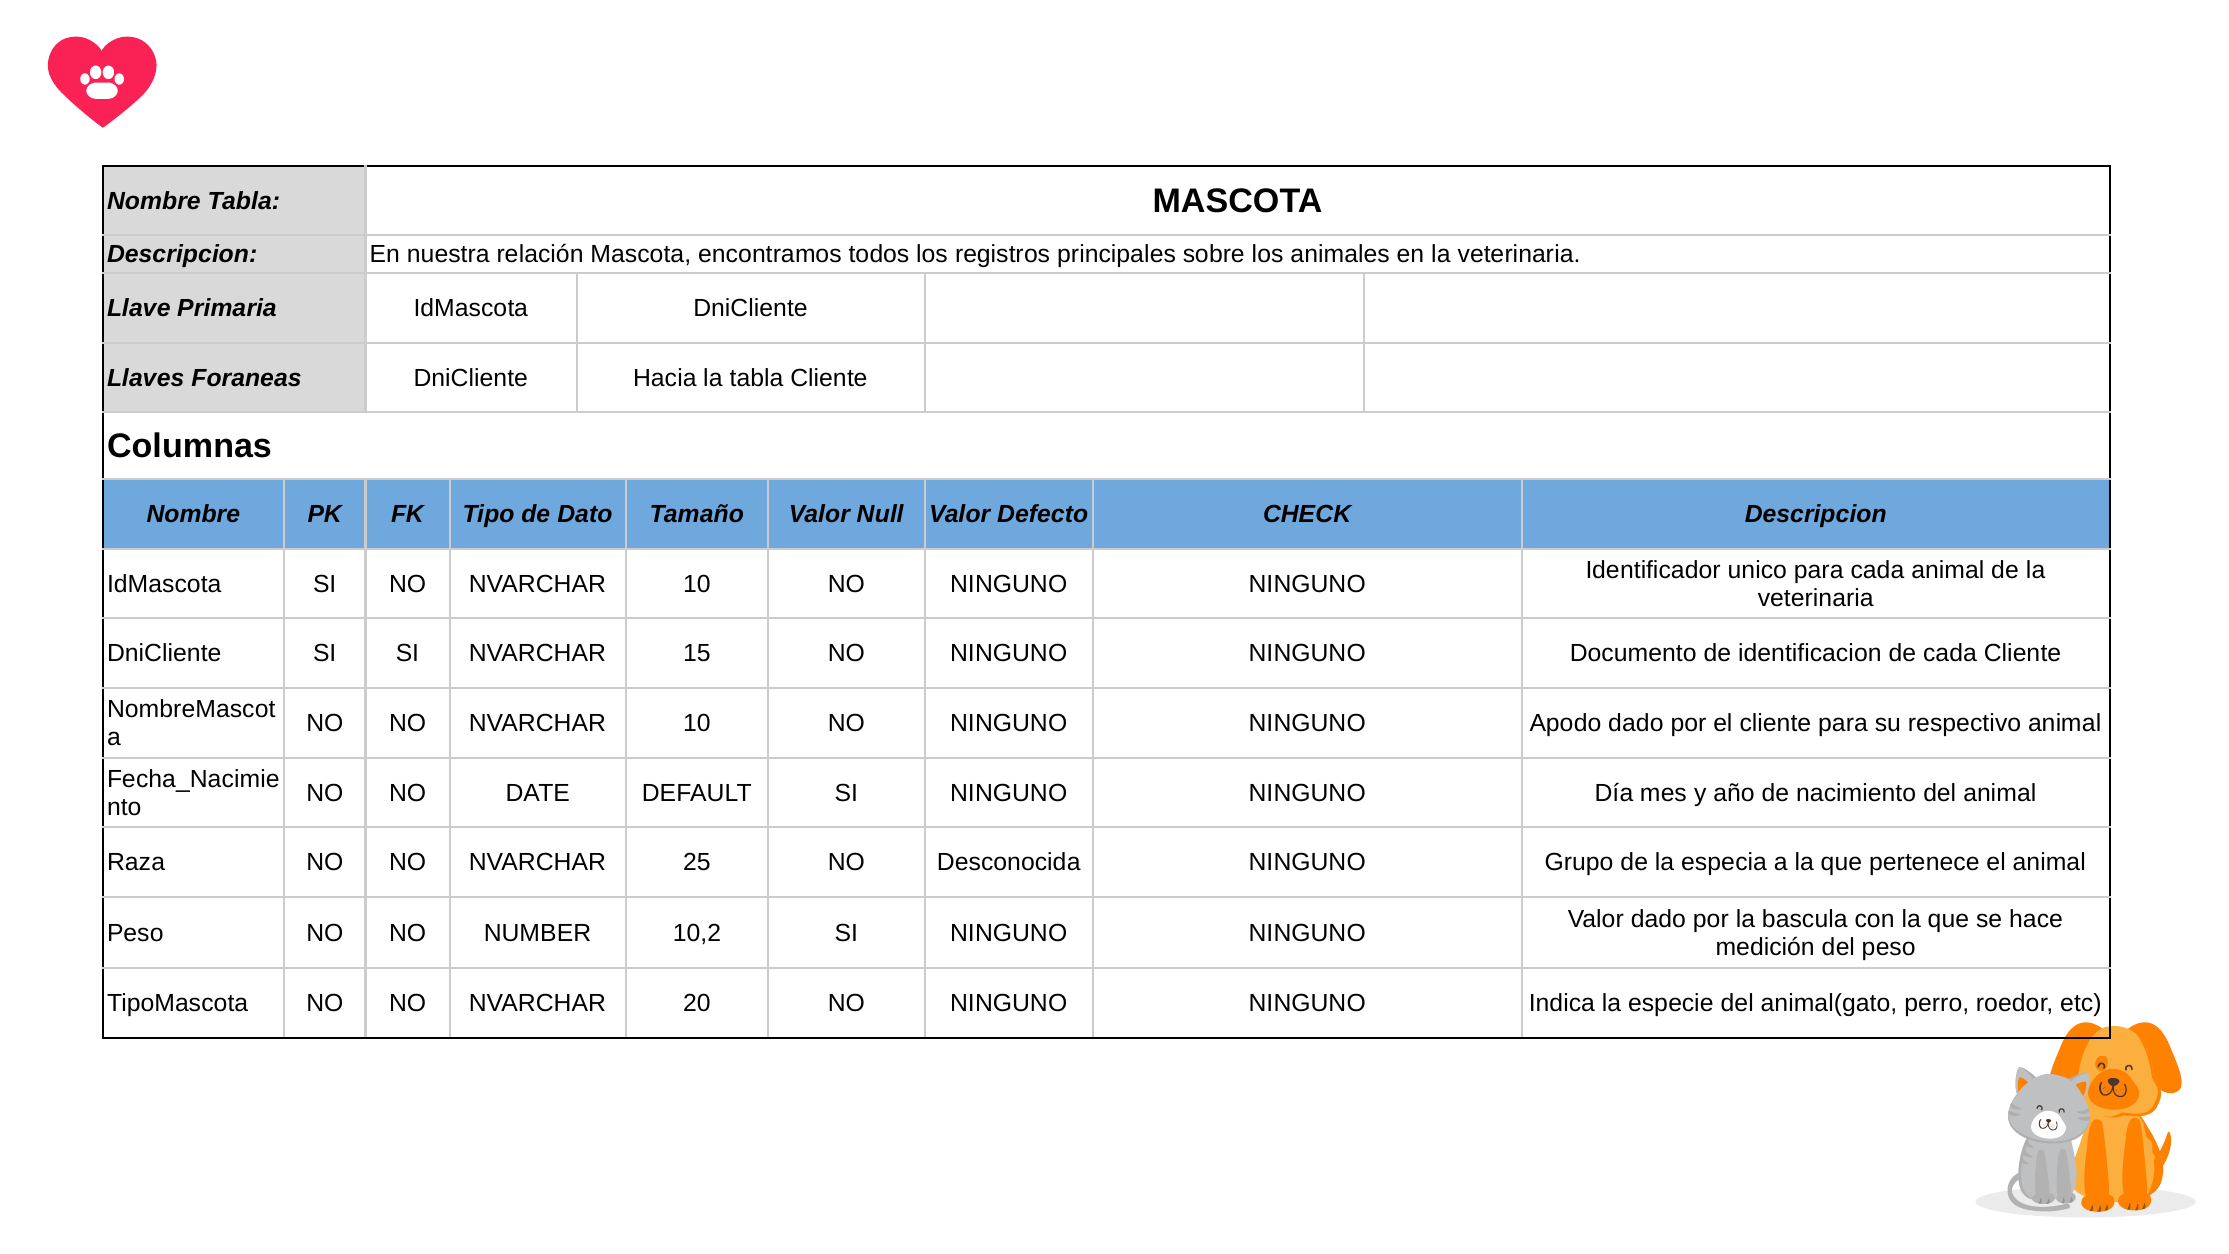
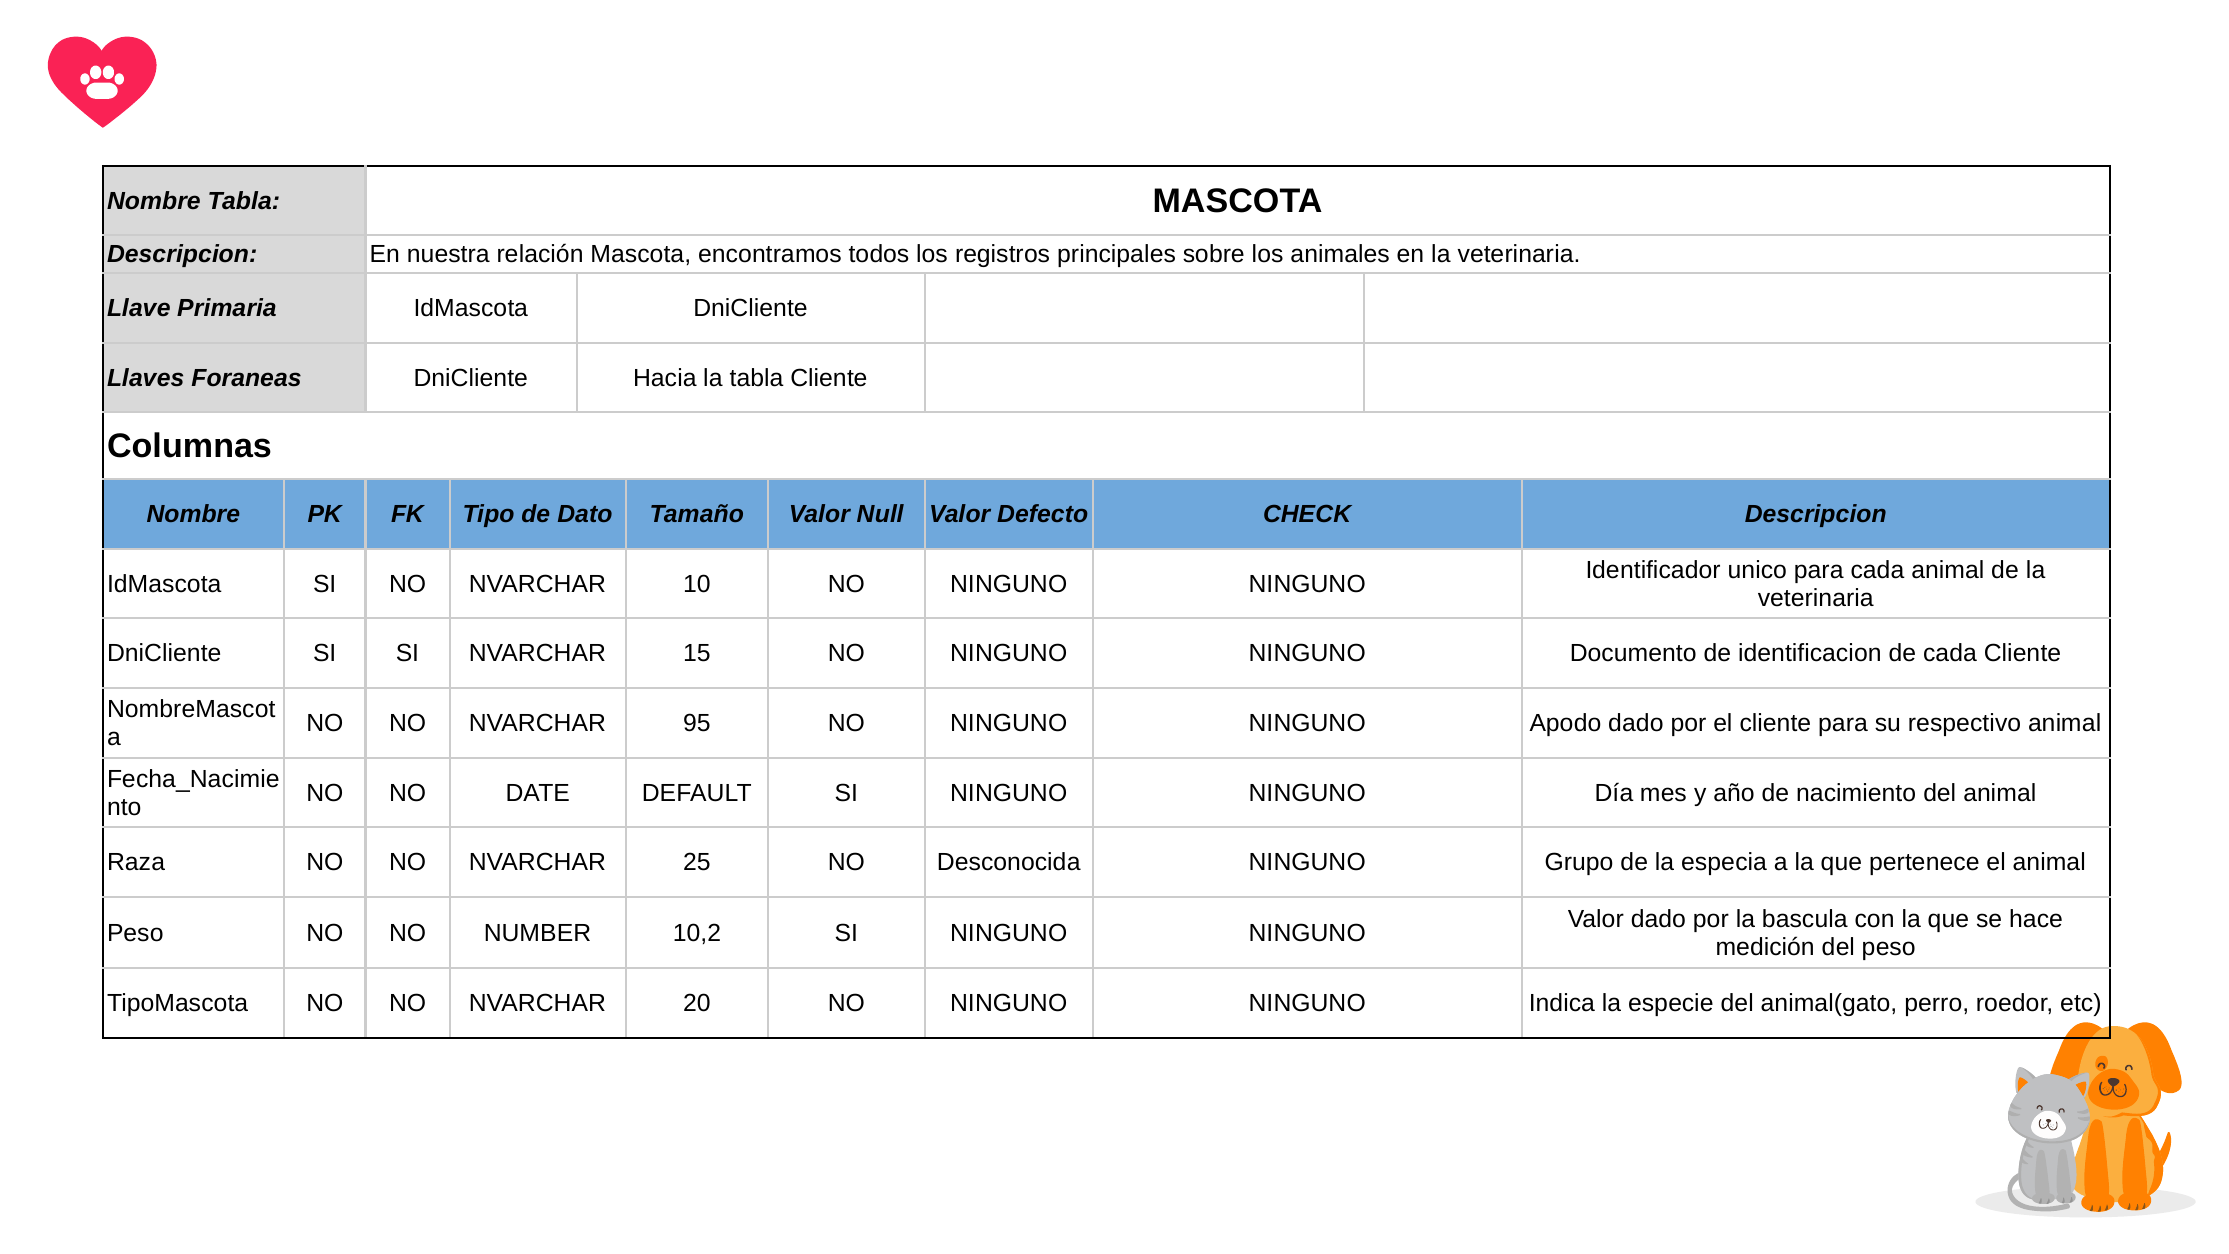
NO NO NVARCHAR 10: 10 -> 95
